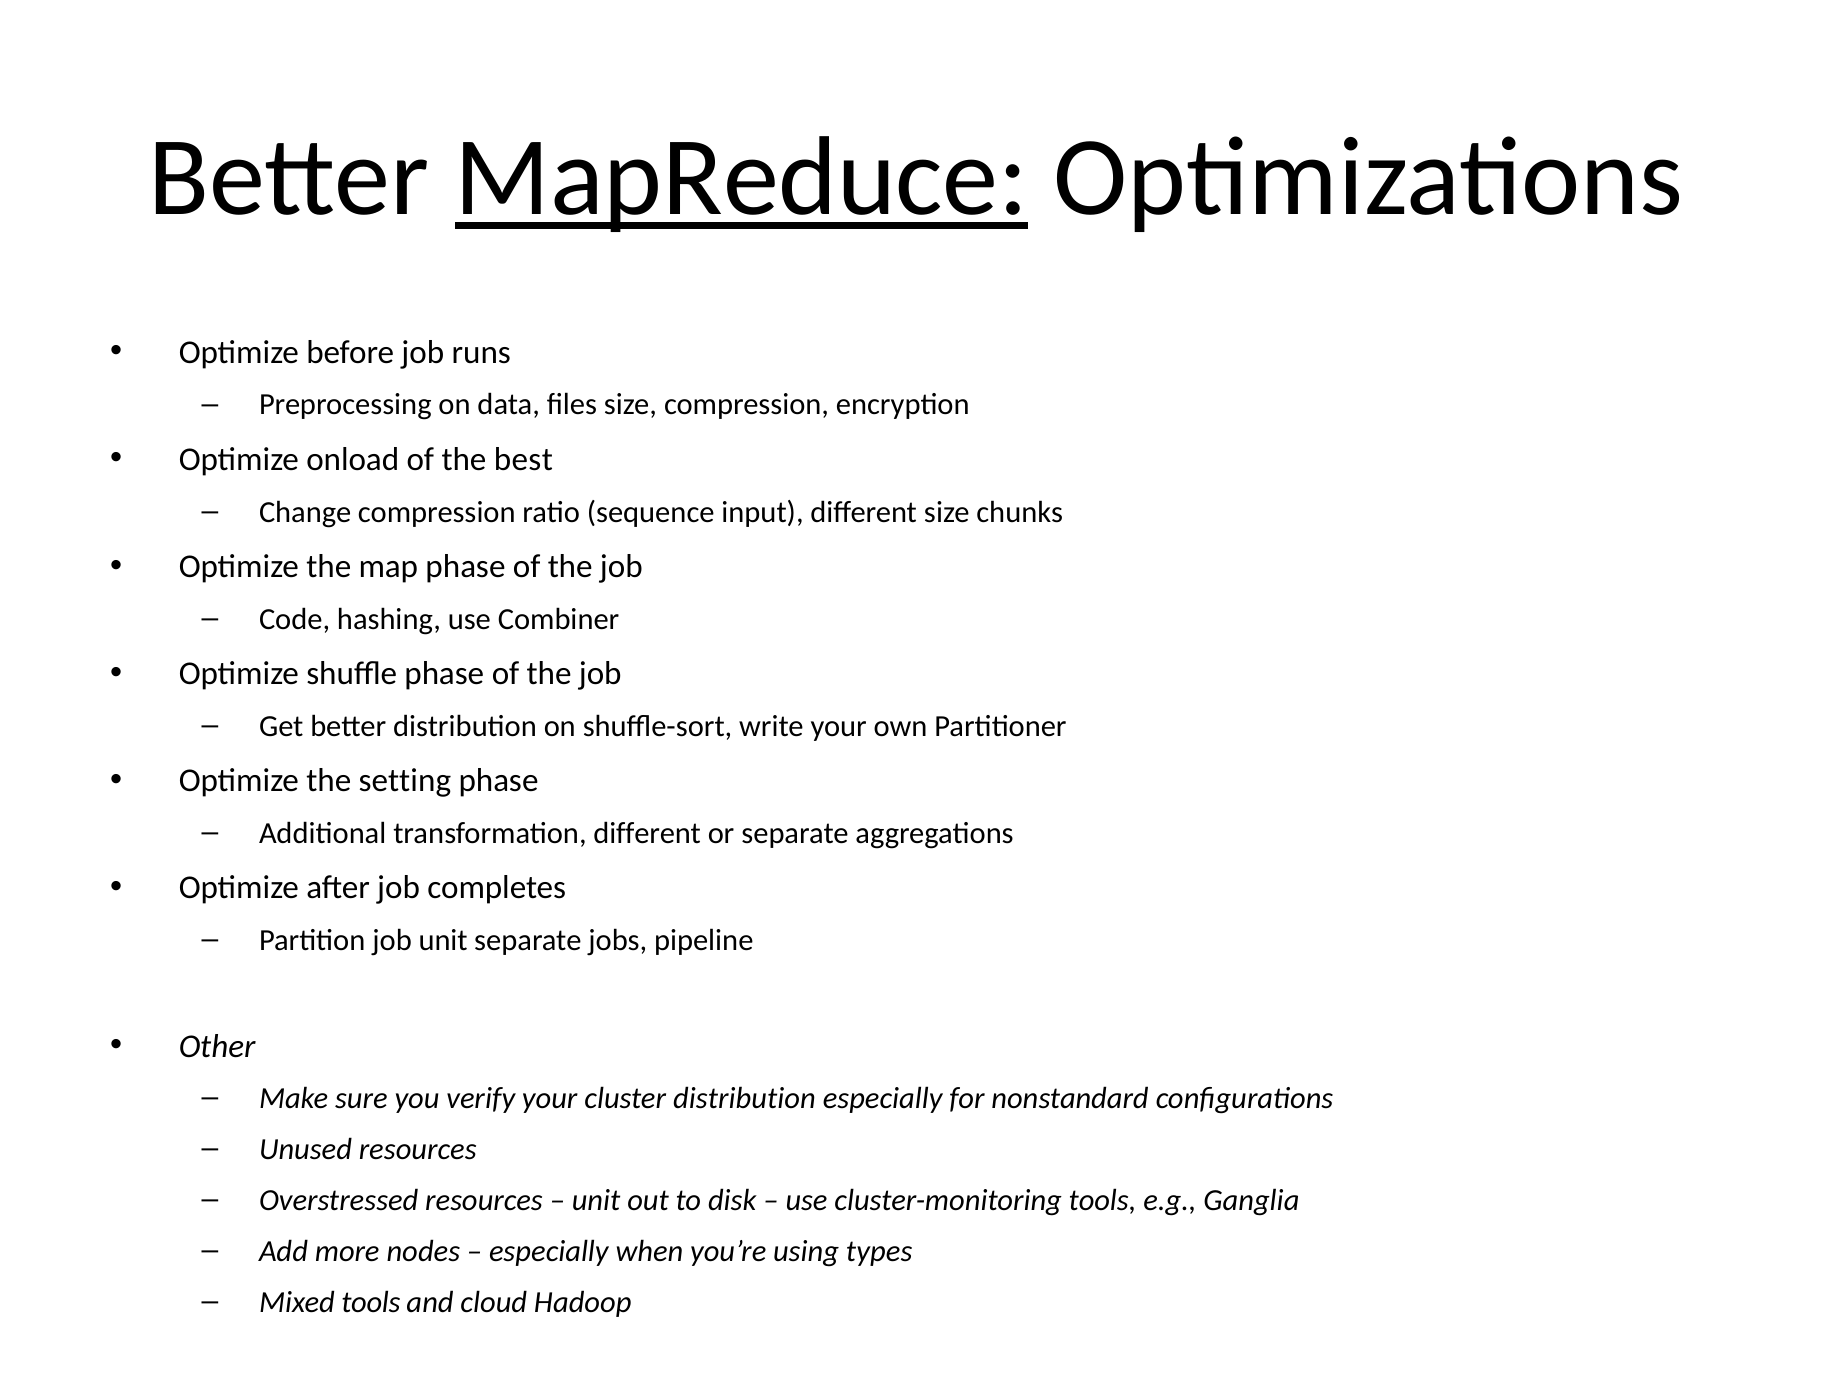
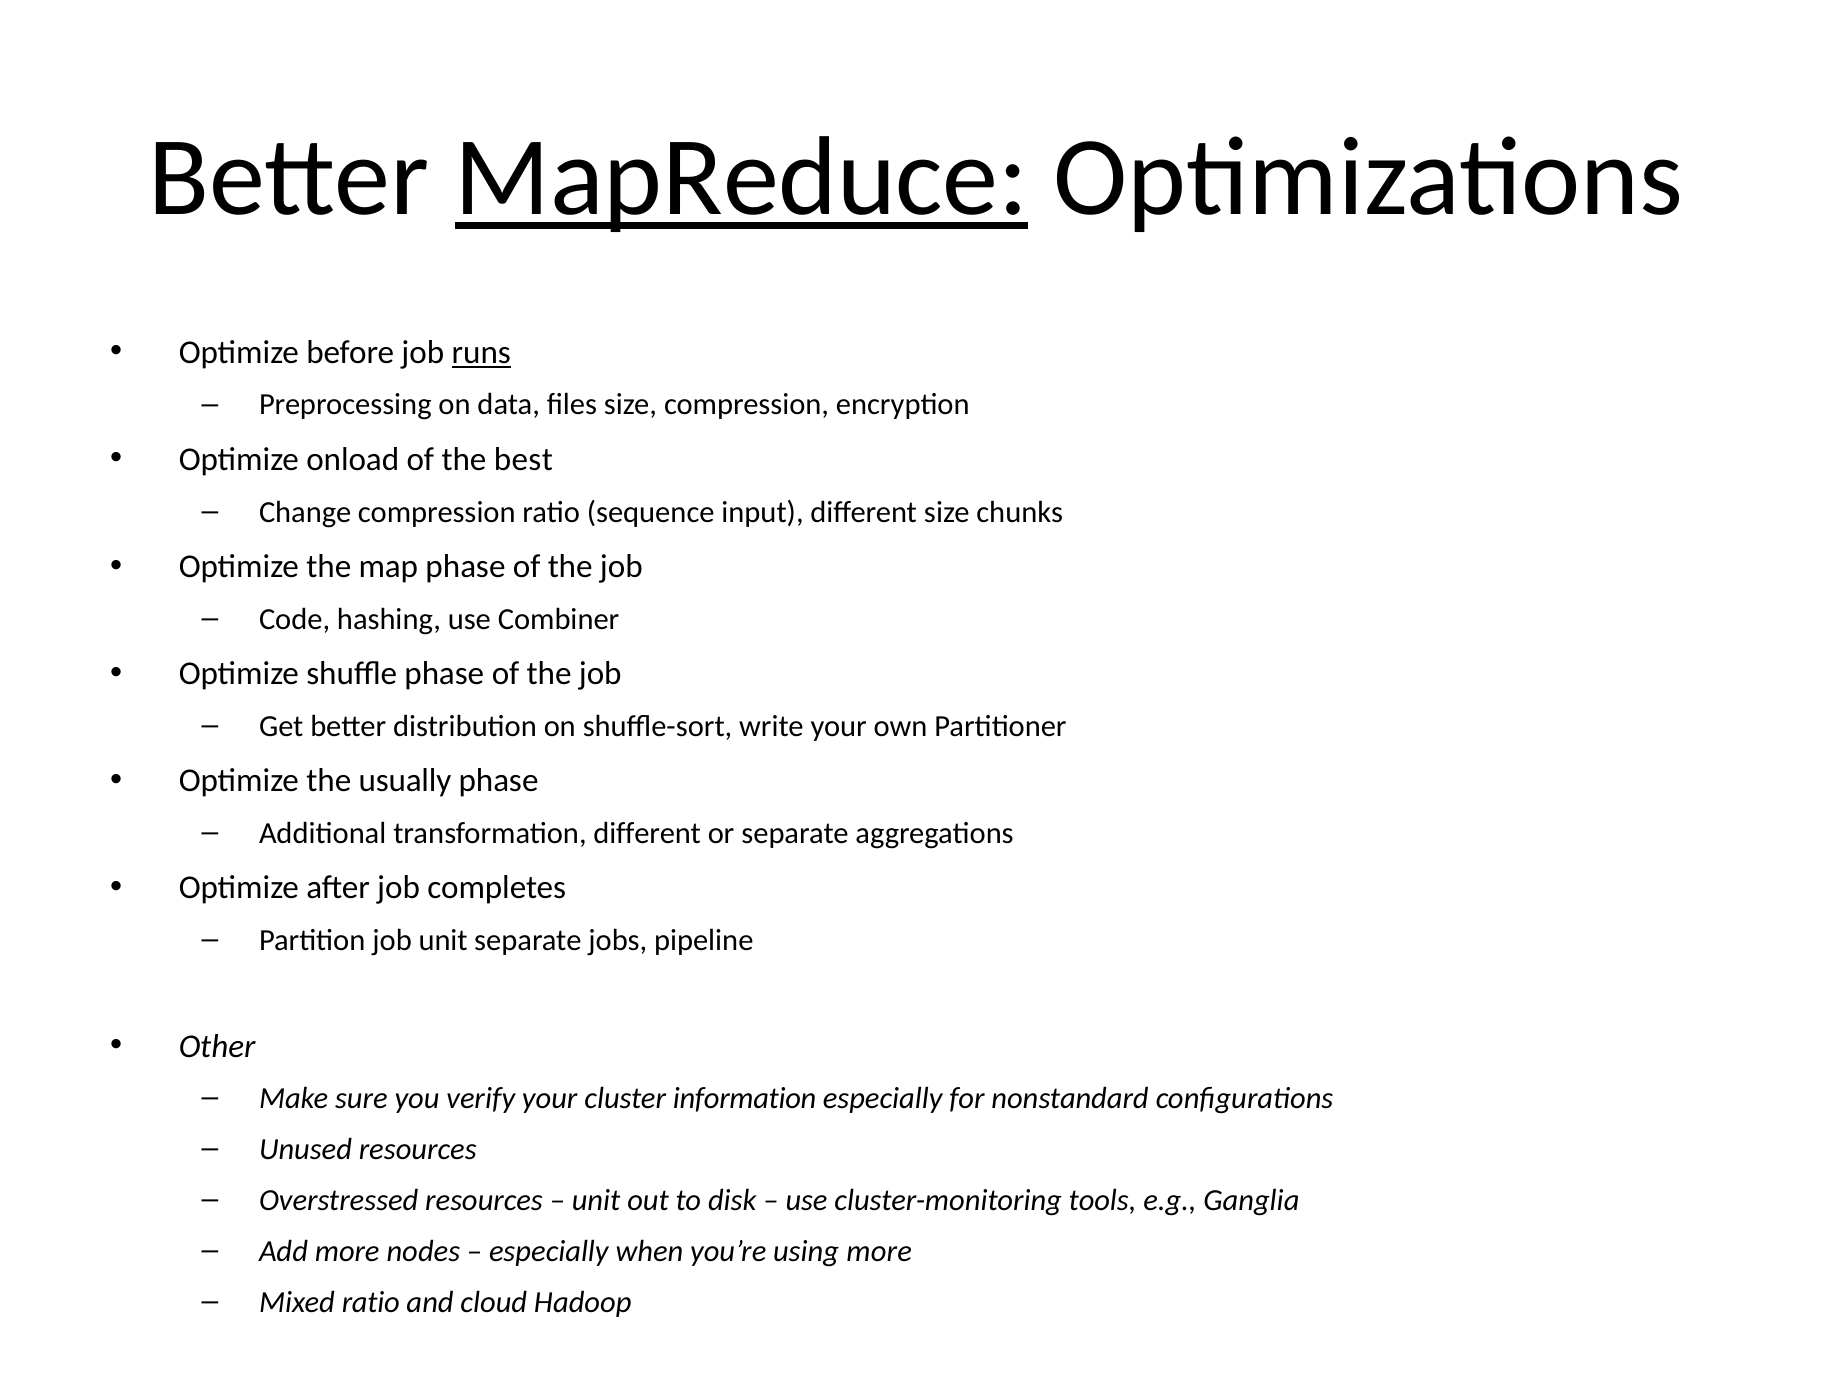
runs underline: none -> present
setting: setting -> usually
cluster distribution: distribution -> information
using types: types -> more
Mixed tools: tools -> ratio
